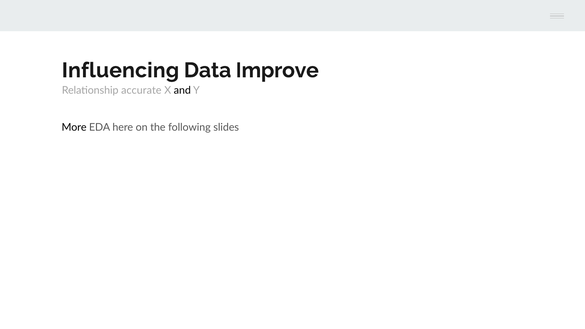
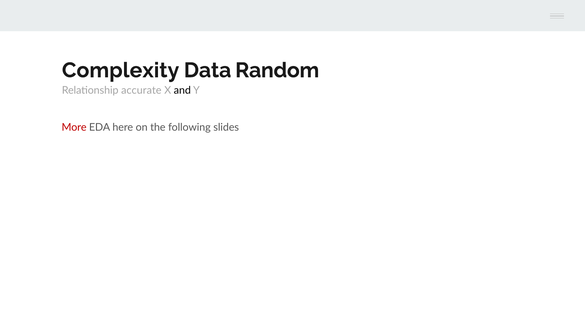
Influencing: Influencing -> Complexity
Improve: Improve -> Random
More colour: black -> red
